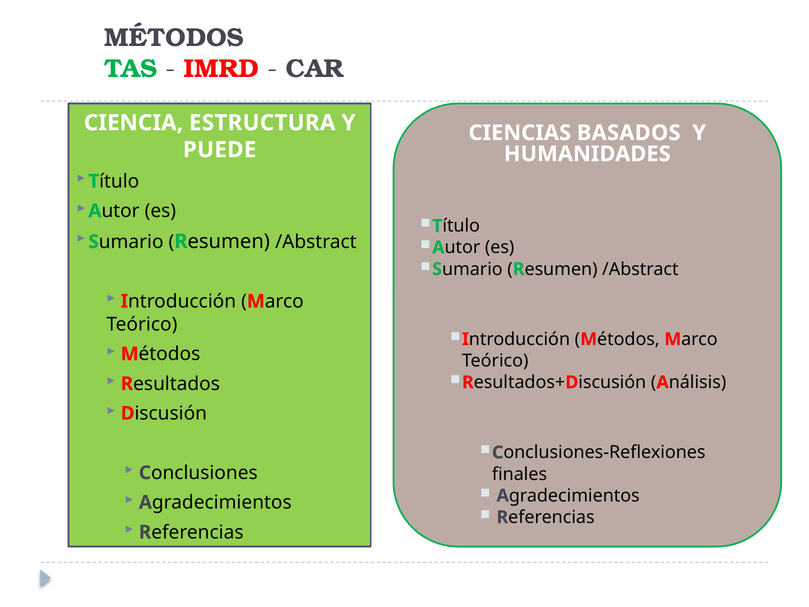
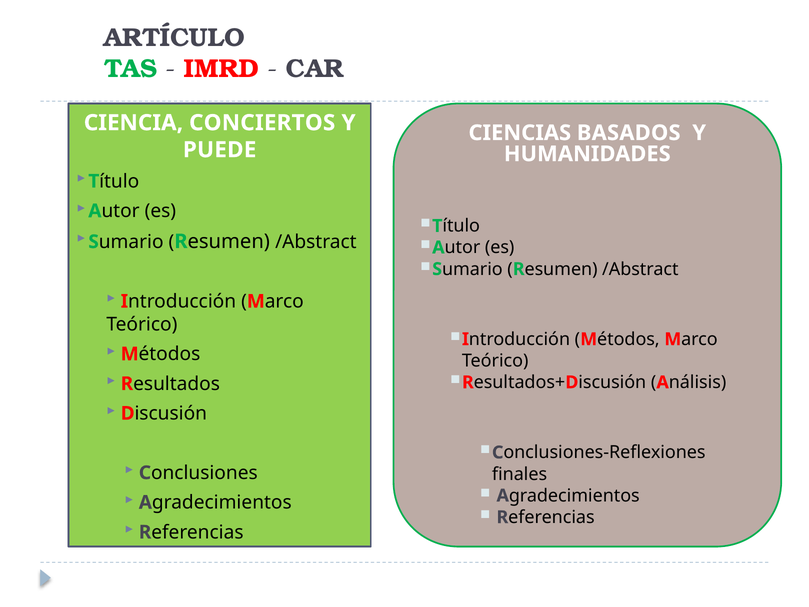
MÉTODOS at (174, 38): MÉTODOS -> ARTÍCULO
ESTRUCTURA: ESTRUCTURA -> CONCIERTOS
